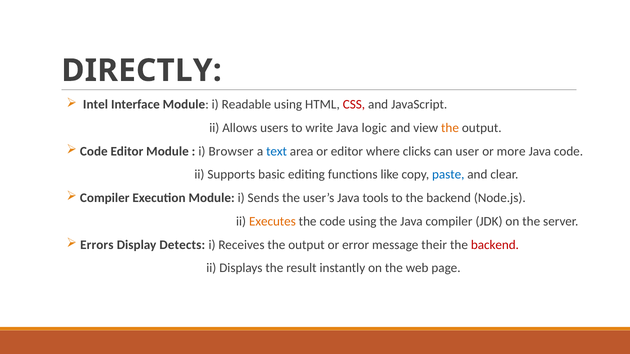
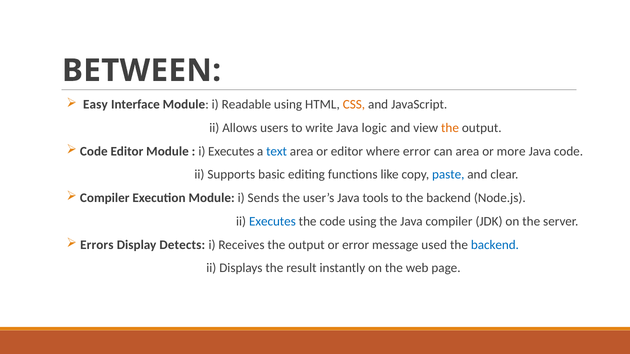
DIRECTLY: DIRECTLY -> BETWEEN
Intel: Intel -> Easy
CSS colour: red -> orange
i Browser: Browser -> Executes
where clicks: clicks -> error
can user: user -> area
Executes at (272, 222) colour: orange -> blue
their: their -> used
backend at (495, 245) colour: red -> blue
